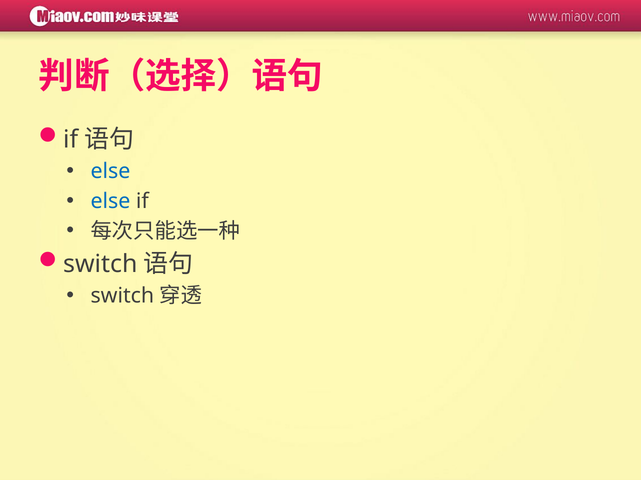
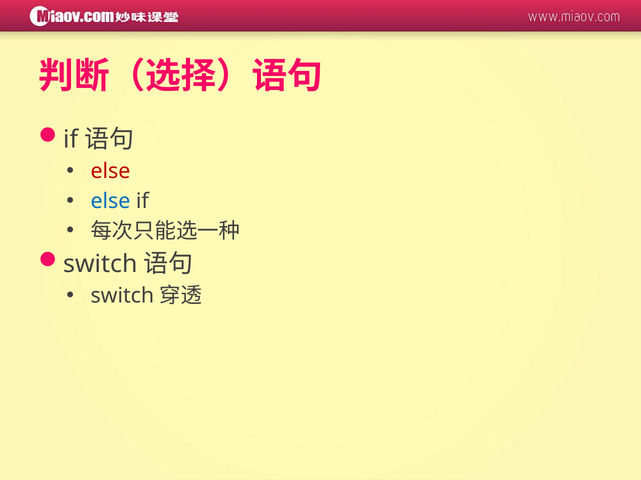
else at (110, 172) colour: blue -> red
